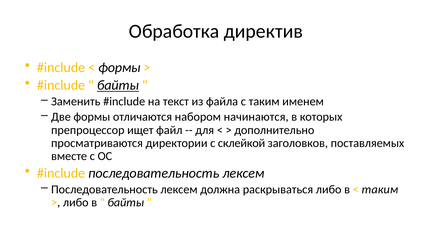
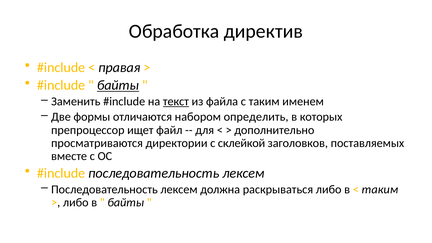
формы at (119, 68): формы -> правая
текст underline: none -> present
начинаются: начинаются -> определить
